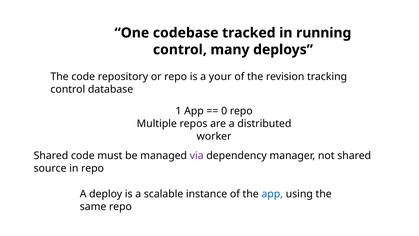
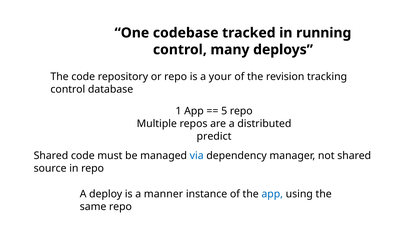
0: 0 -> 5
worker: worker -> predict
via colour: purple -> blue
scalable: scalable -> manner
